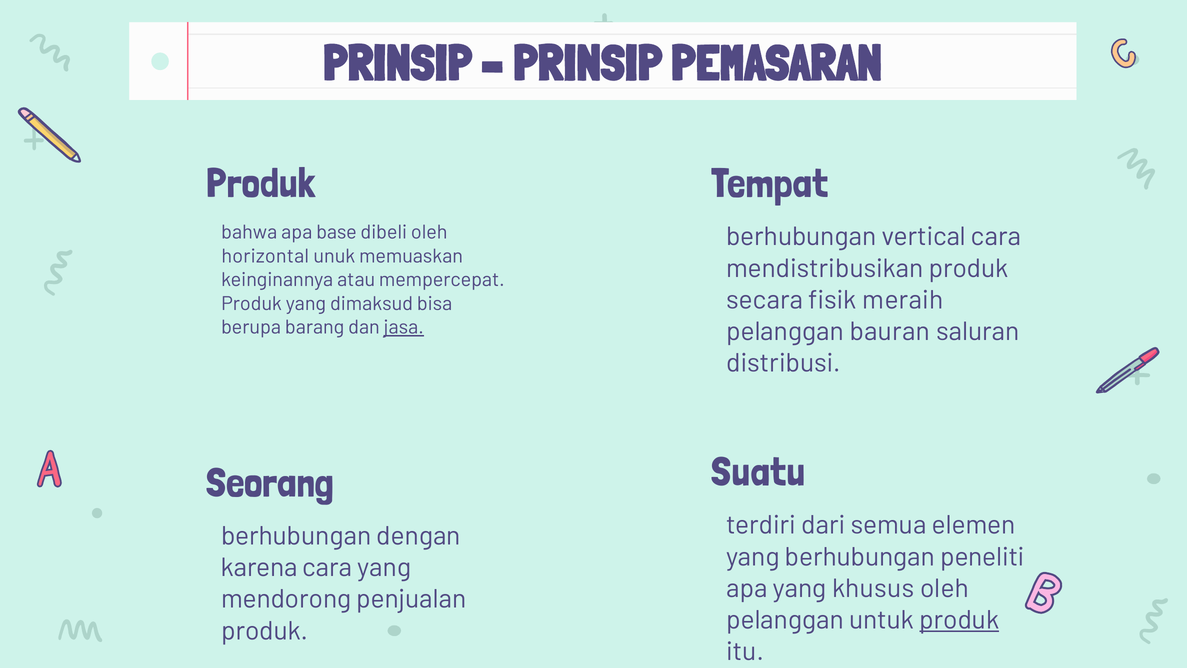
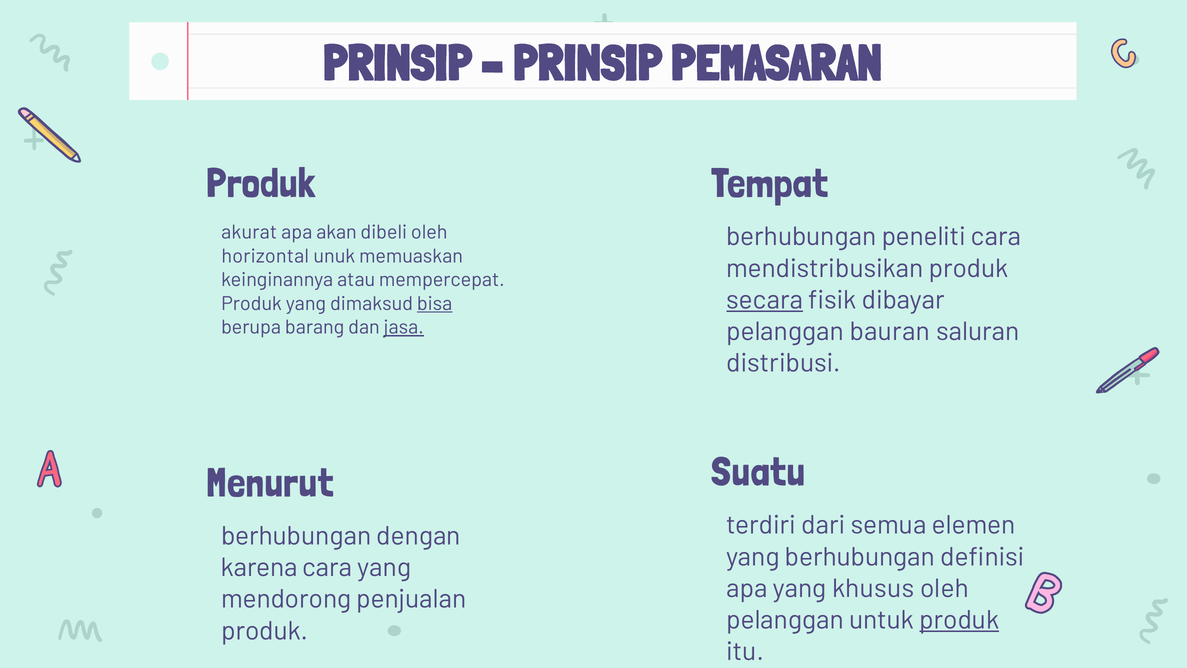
bahwa: bahwa -> akurat
base: base -> akan
vertical: vertical -> peneliti
secara underline: none -> present
meraih: meraih -> dibayar
bisa underline: none -> present
Seorang: Seorang -> Menurut
peneliti: peneliti -> definisi
